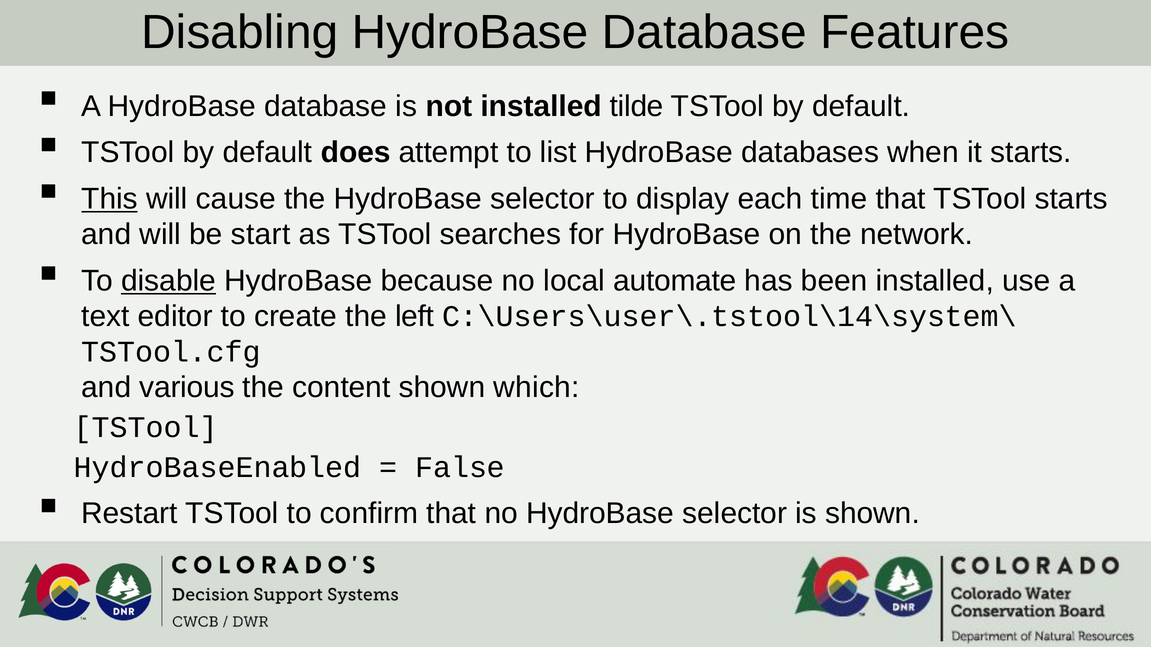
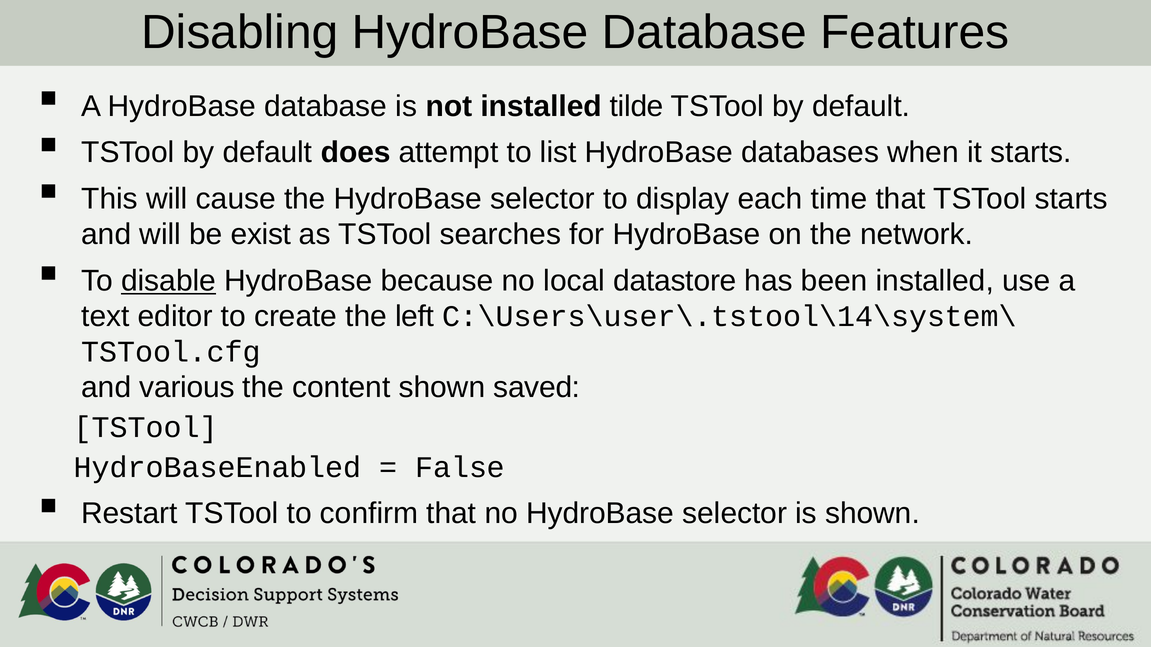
This underline: present -> none
start: start -> exist
automate: automate -> datastore
which: which -> saved
